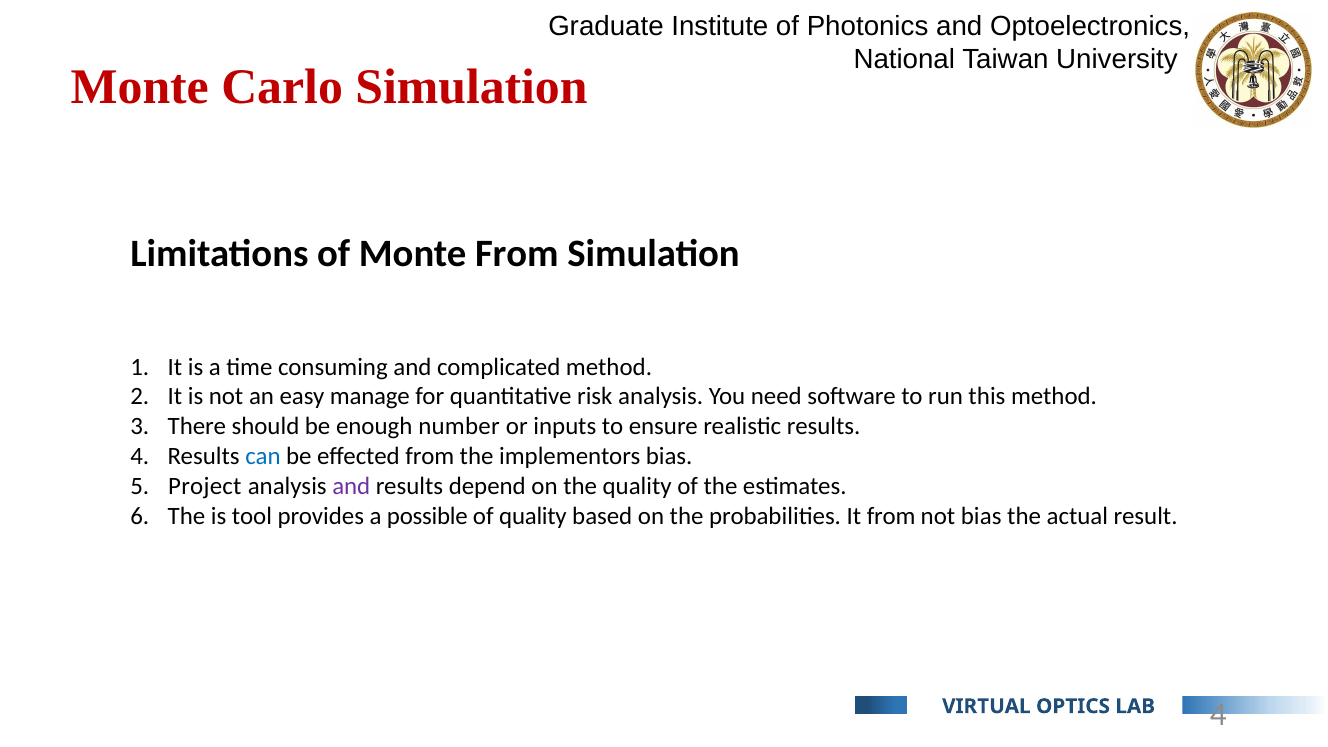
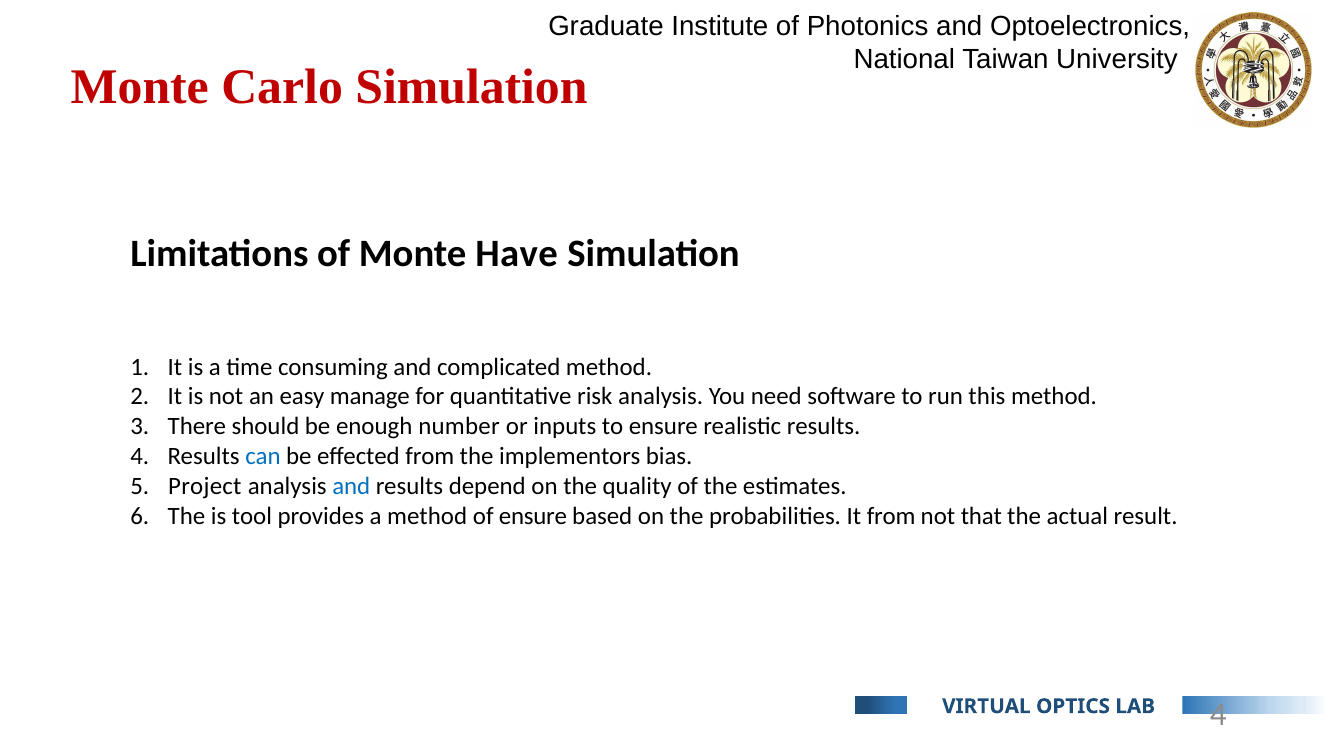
Monte From: From -> Have
and at (351, 486) colour: purple -> blue
a possible: possible -> method
of quality: quality -> ensure
not bias: bias -> that
